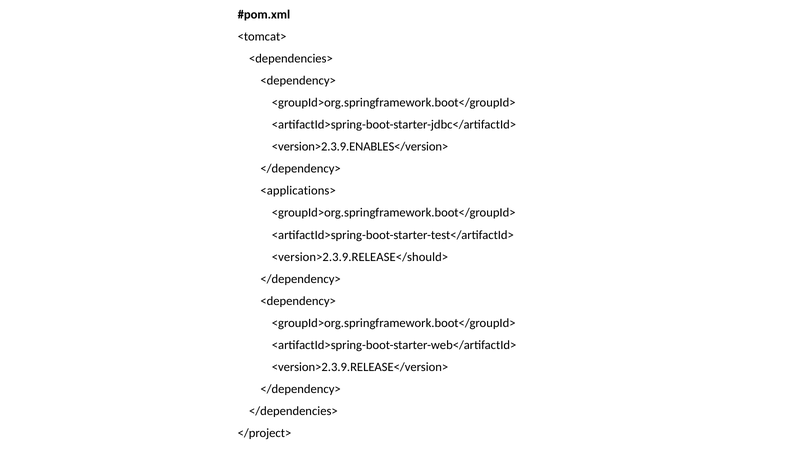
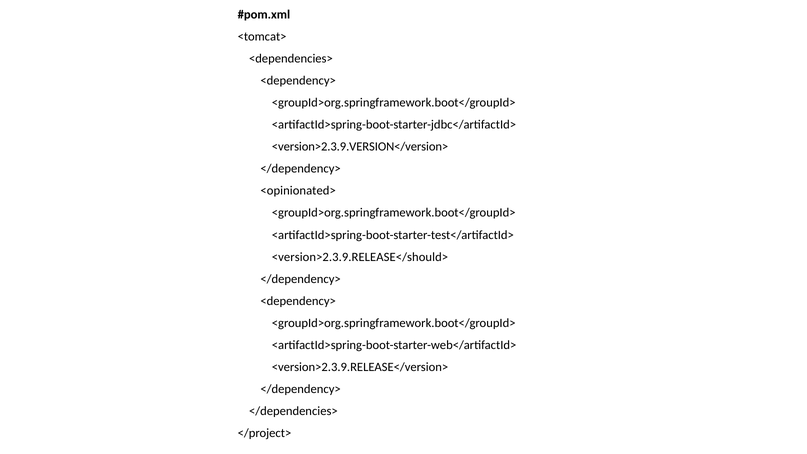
<version>2.3.9.ENABLES</version>: <version>2.3.9.ENABLES</version> -> <version>2.3.9.VERSION</version>
<applications>: <applications> -> <opinionated>
